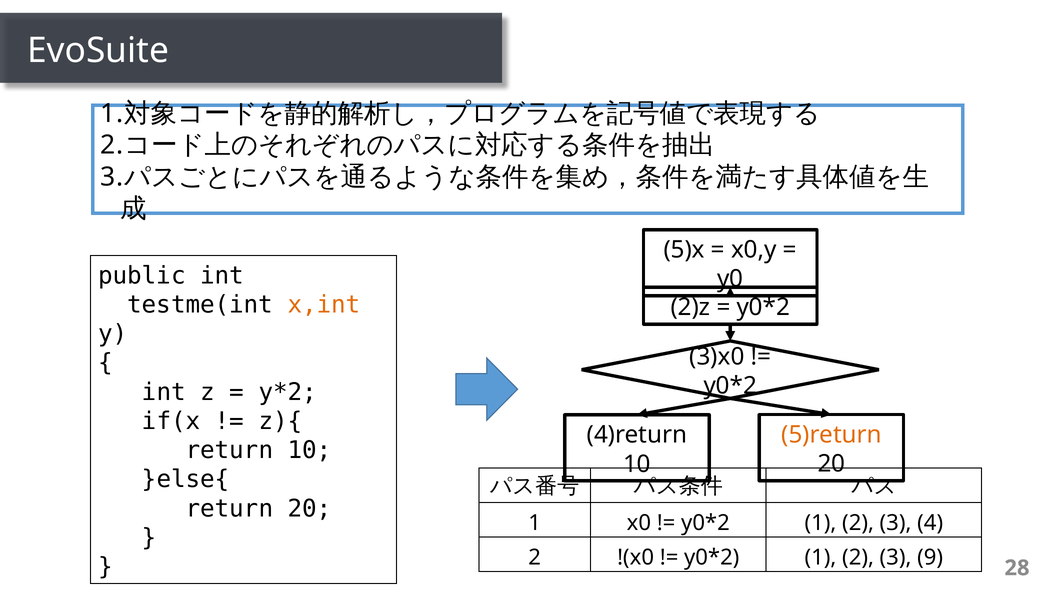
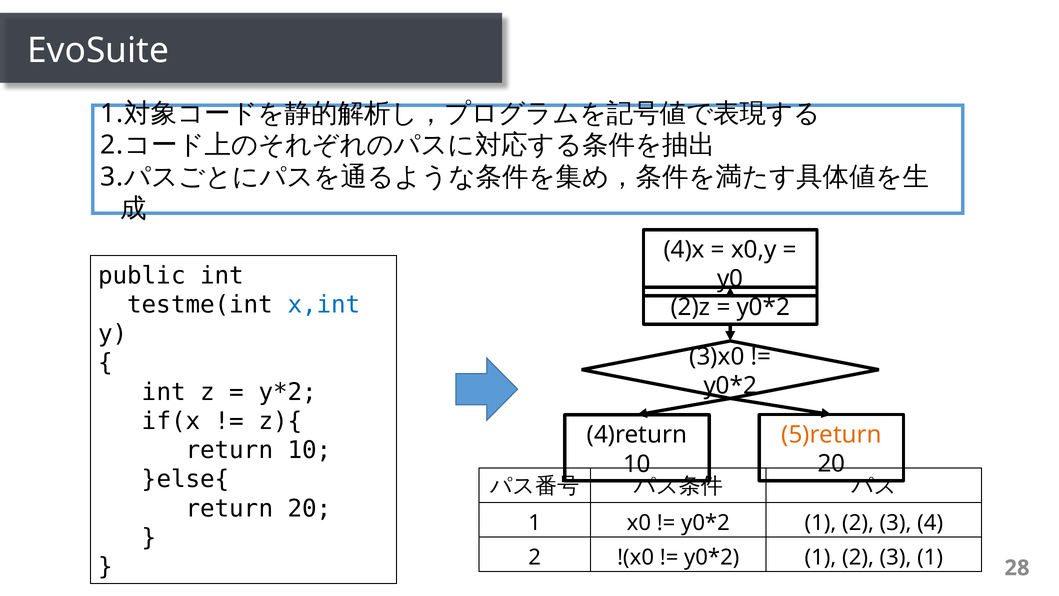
5)x: 5)x -> 4)x
x,int colour: orange -> blue
3 9: 9 -> 1
